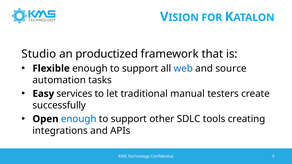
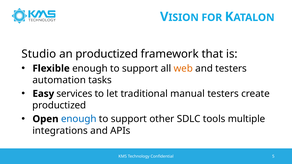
web colour: blue -> orange
and source: source -> testers
successfully at (59, 106): successfully -> productized
creating: creating -> multiple
